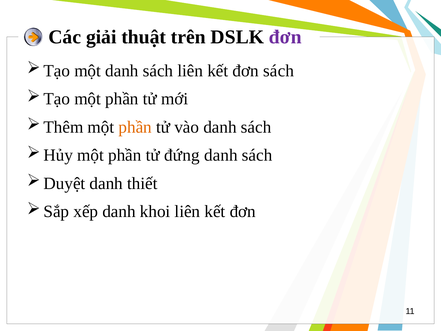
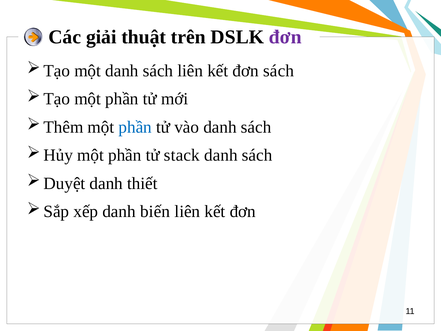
phần at (135, 127) colour: orange -> blue
đứng: đứng -> stack
khoi: khoi -> biến
